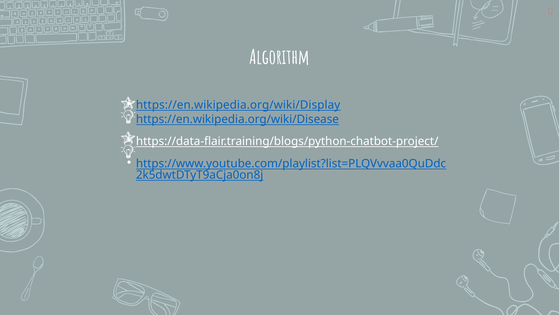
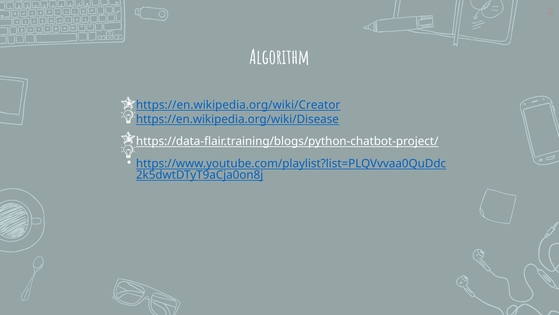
https://en.wikipedia.org/wiki/Display: https://en.wikipedia.org/wiki/Display -> https://en.wikipedia.org/wiki/Creator
